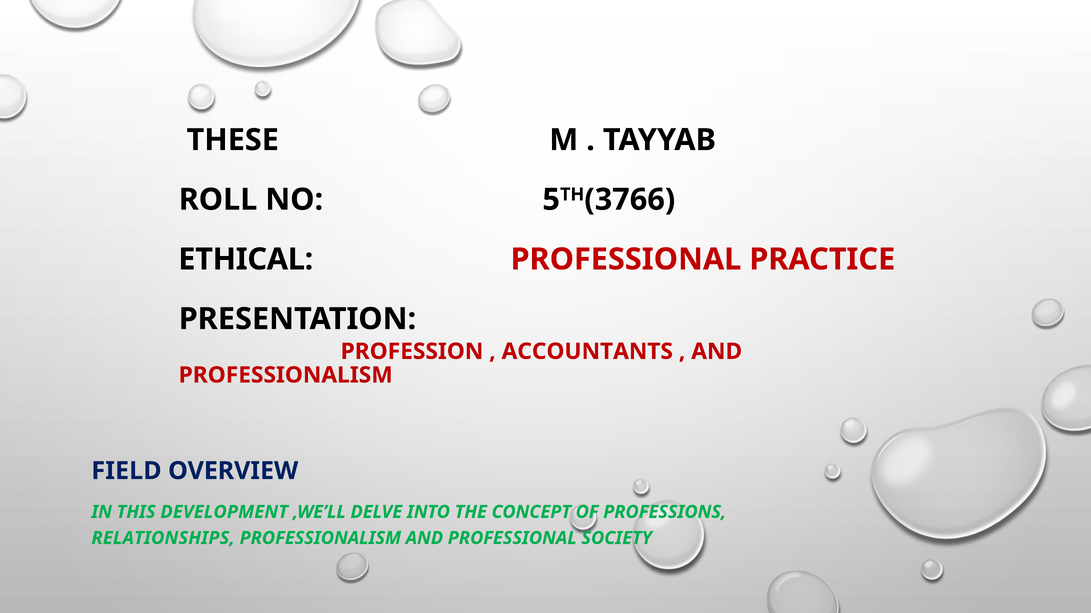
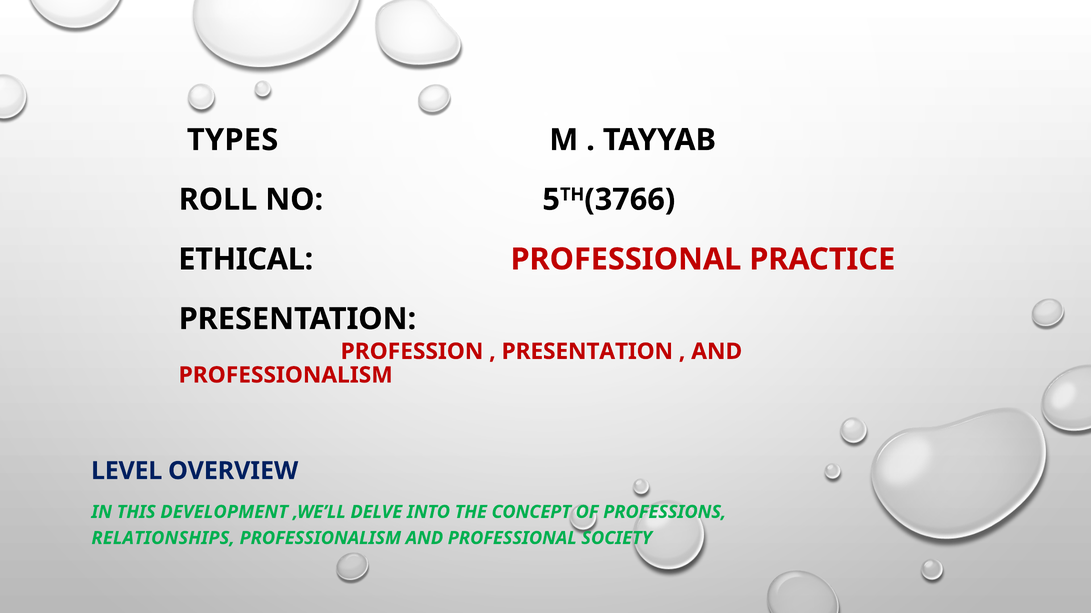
THESE: THESE -> TYPES
ACCOUNTANTS at (587, 352): ACCOUNTANTS -> PRESENTATION
FIELD: FIELD -> LEVEL
